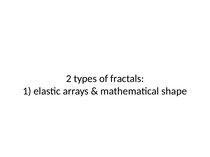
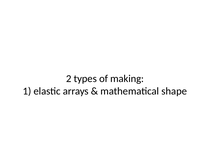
fractals: fractals -> making
